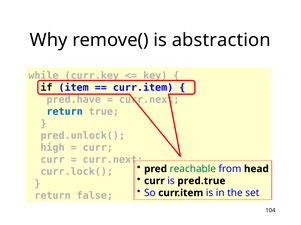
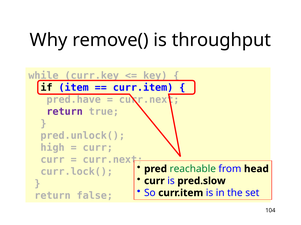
abstraction: abstraction -> throughput
return at (65, 112) colour: blue -> purple
pred.true: pred.true -> pred.slow
